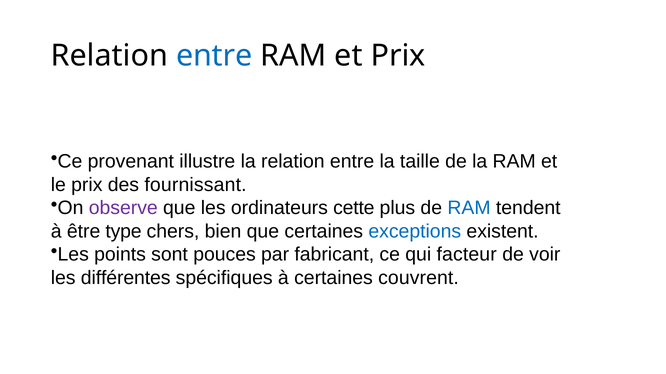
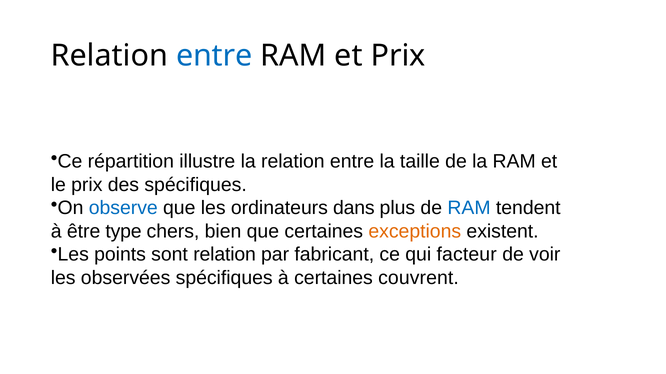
provenant: provenant -> répartition
des fournissant: fournissant -> spécifiques
observe colour: purple -> blue
cette: cette -> dans
exceptions colour: blue -> orange
sont pouces: pouces -> relation
différentes: différentes -> observées
